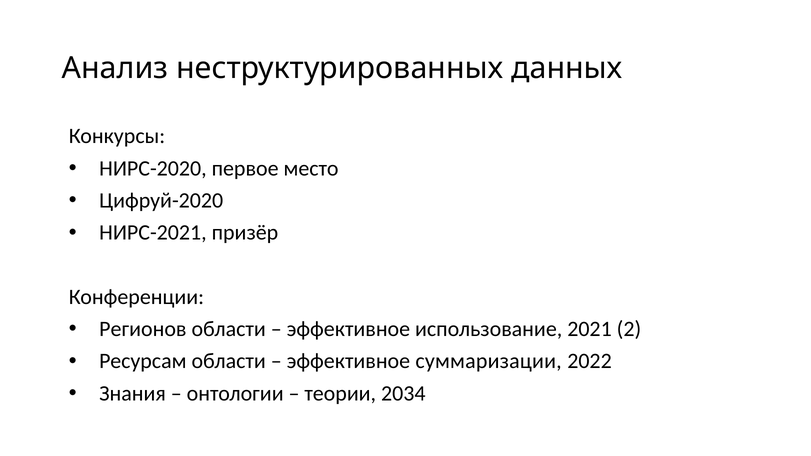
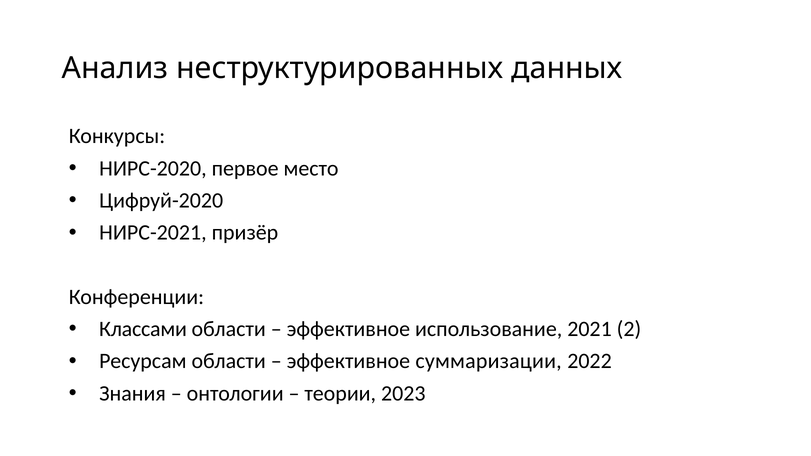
Регионов: Регионов -> Классами
2034: 2034 -> 2023
